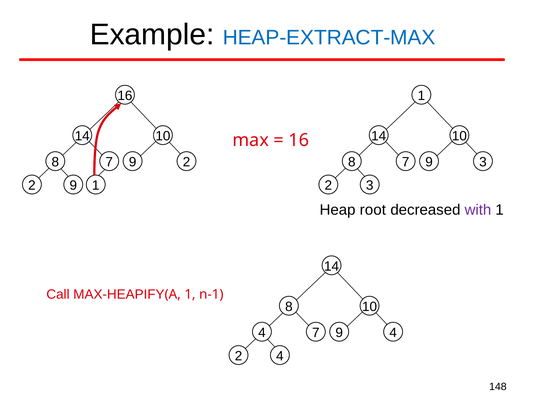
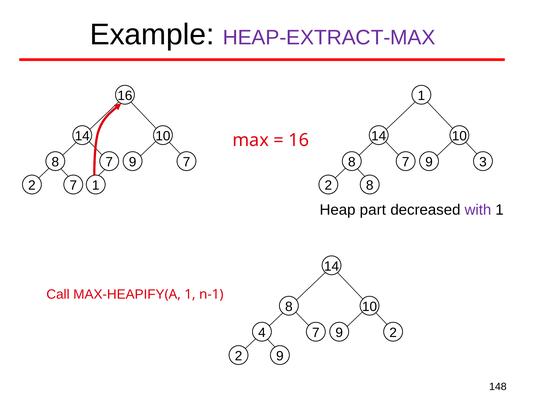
HEAP-EXTRACT-MAX colour: blue -> purple
9 2: 2 -> 7
2 9: 9 -> 7
2 3: 3 -> 8
root: root -> part
9 4: 4 -> 2
2 4: 4 -> 9
